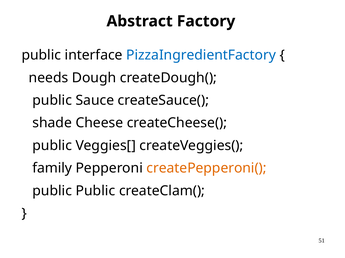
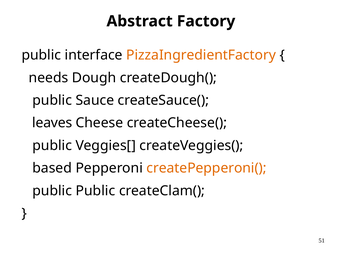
PizzaIngredientFactory colour: blue -> orange
shade: shade -> leaves
family: family -> based
